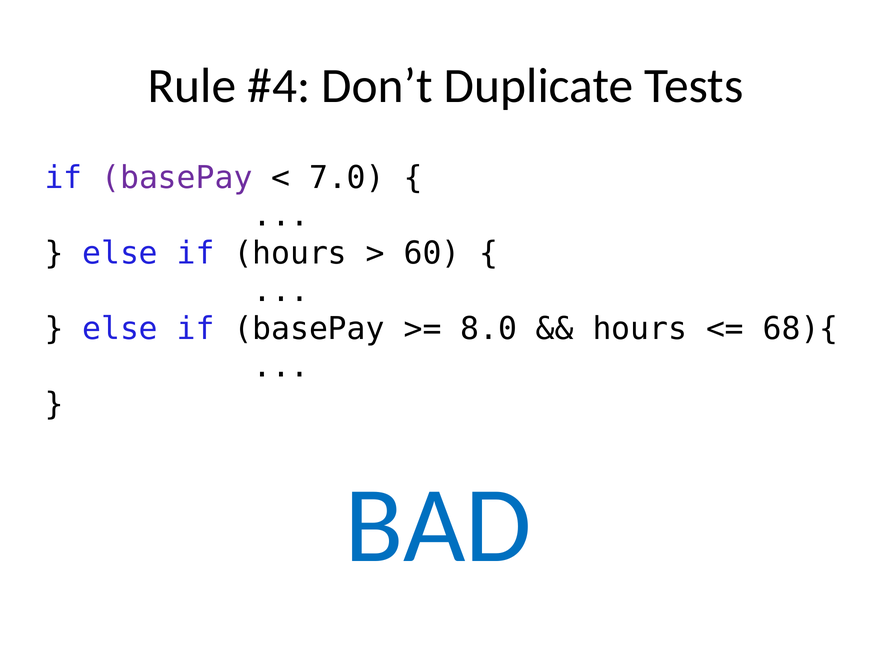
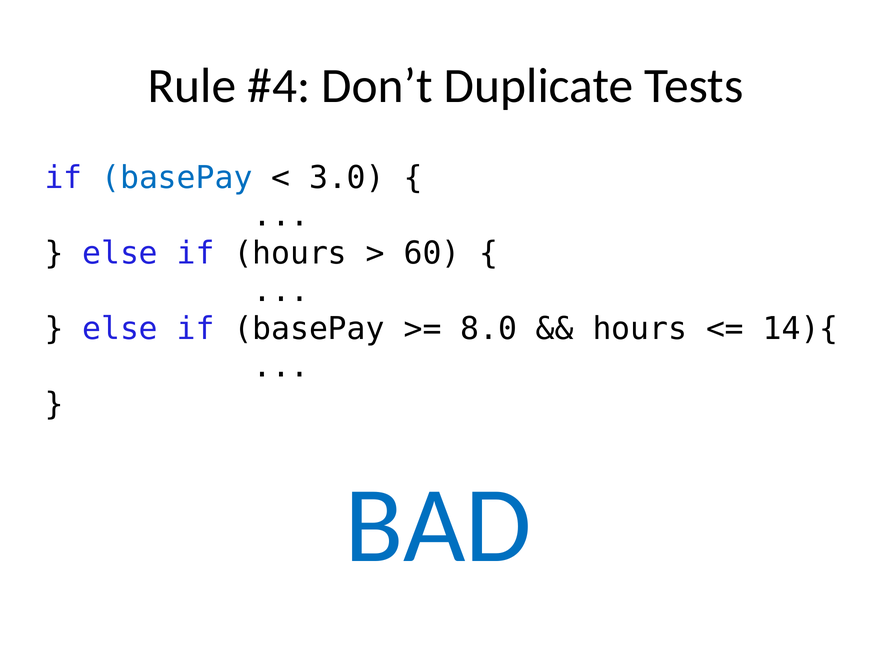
basePay at (177, 178) colour: purple -> blue
7.0: 7.0 -> 3.0
68){: 68){ -> 14){
